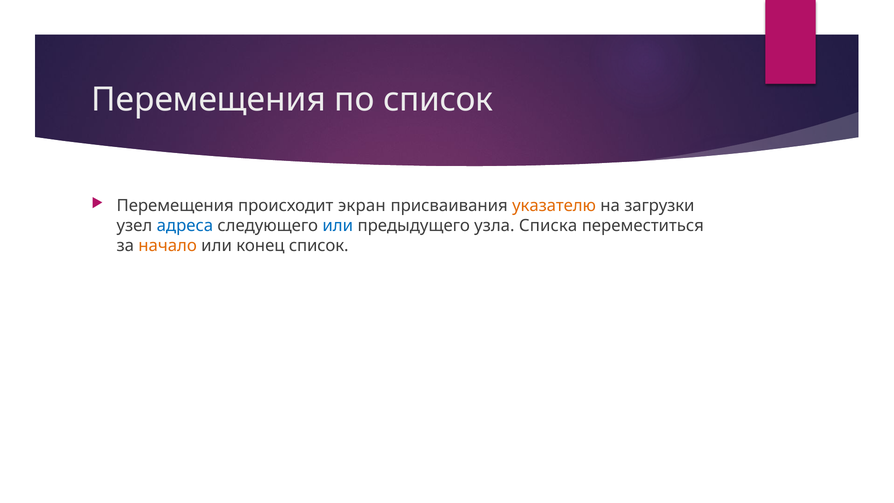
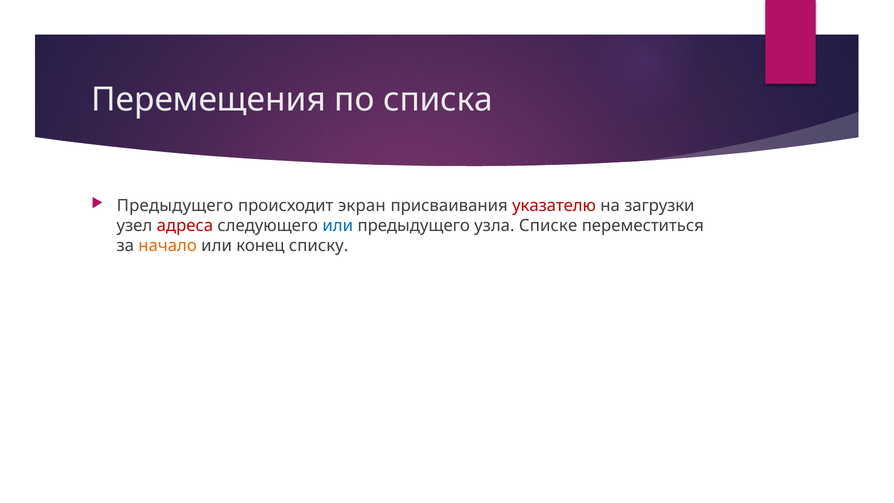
по список: список -> списка
Перемещения at (175, 205): Перемещения -> Предыдущего
указателю colour: orange -> red
адреса colour: blue -> red
Списка: Списка -> Списке
конец список: список -> списку
